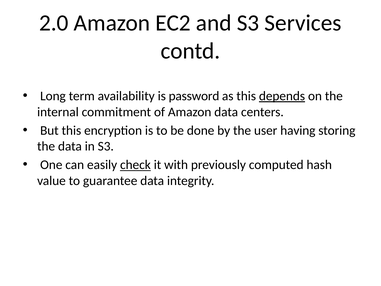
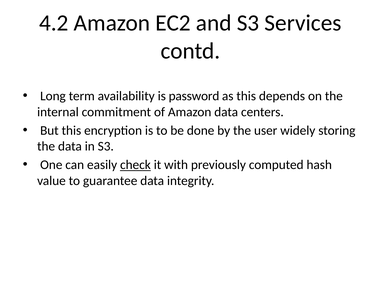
2.0: 2.0 -> 4.2
depends underline: present -> none
having: having -> widely
